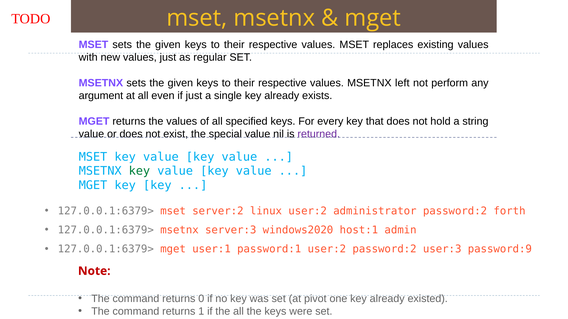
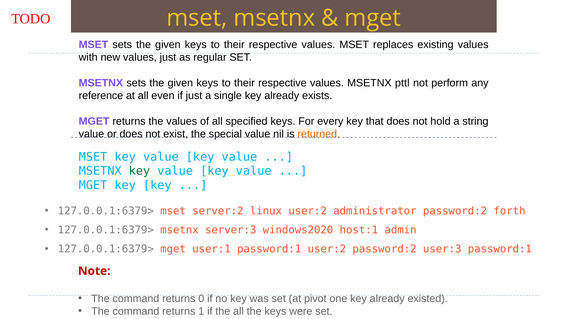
left: left -> pttl
argument: argument -> reference
returned colour: purple -> orange
user:3 password:9: password:9 -> password:1
